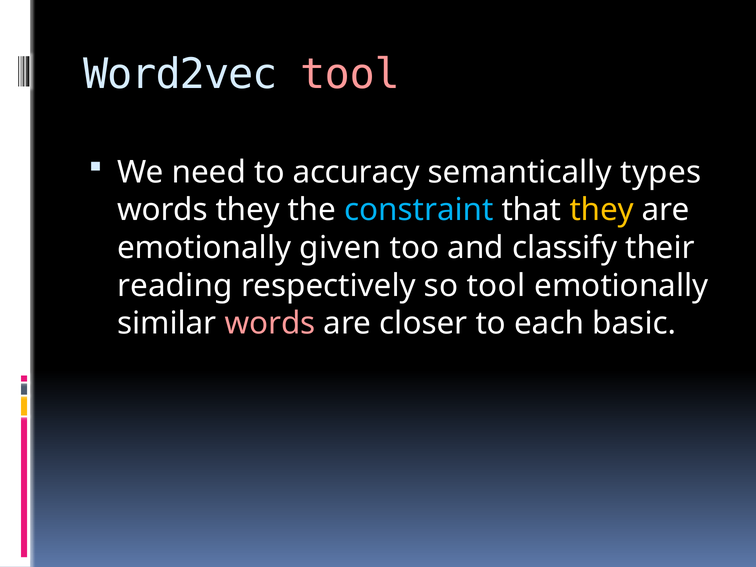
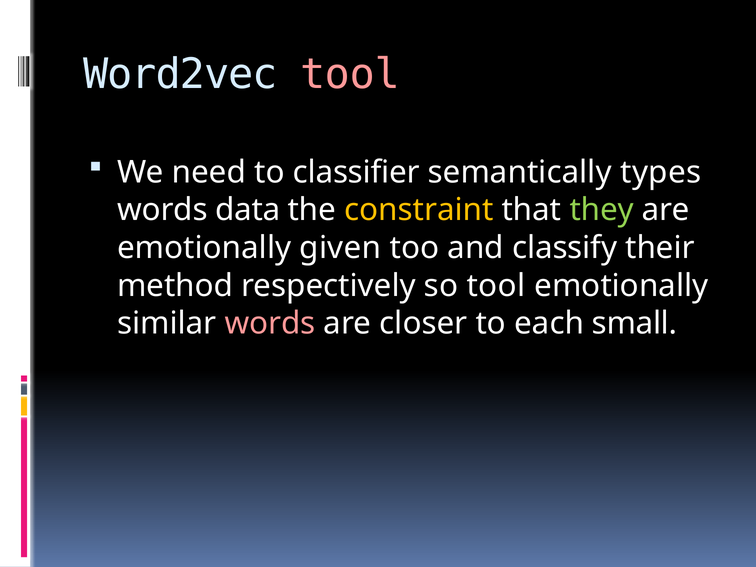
accuracy: accuracy -> classifier
words they: they -> data
constraint colour: light blue -> yellow
they at (602, 210) colour: yellow -> light green
reading: reading -> method
basic: basic -> small
